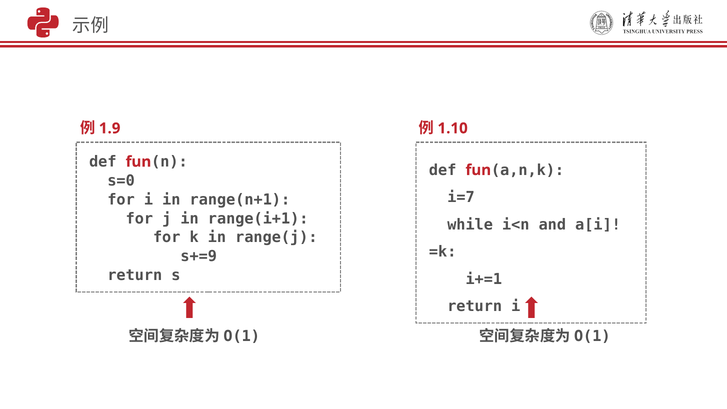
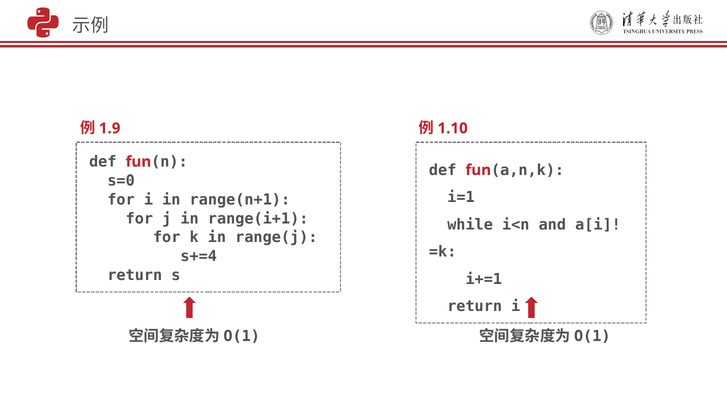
i=7: i=7 -> i=1
s+=9: s+=9 -> s+=4
